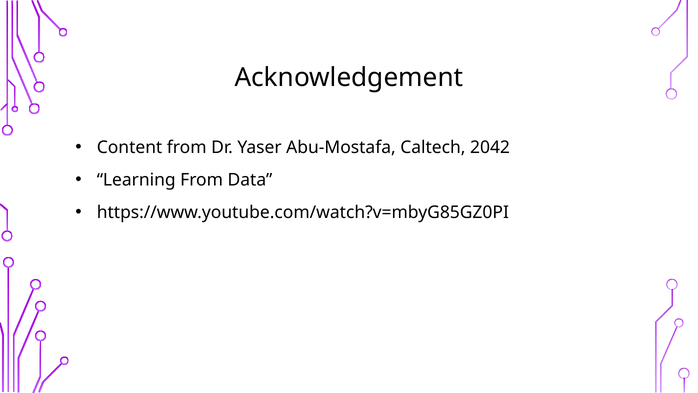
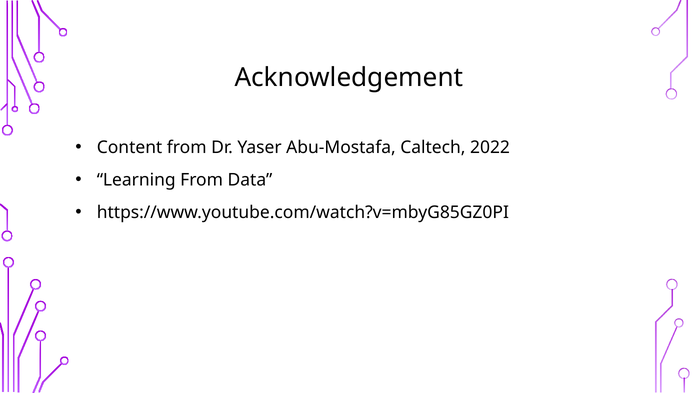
2042: 2042 -> 2022
